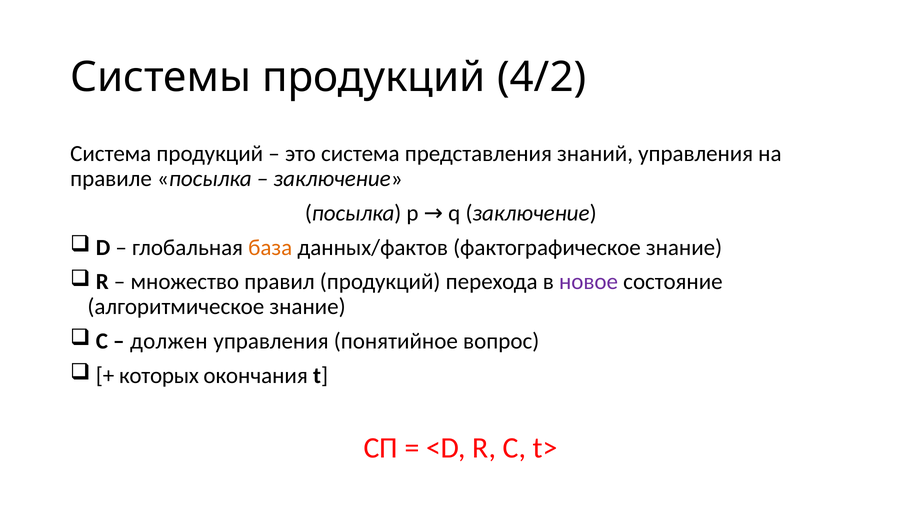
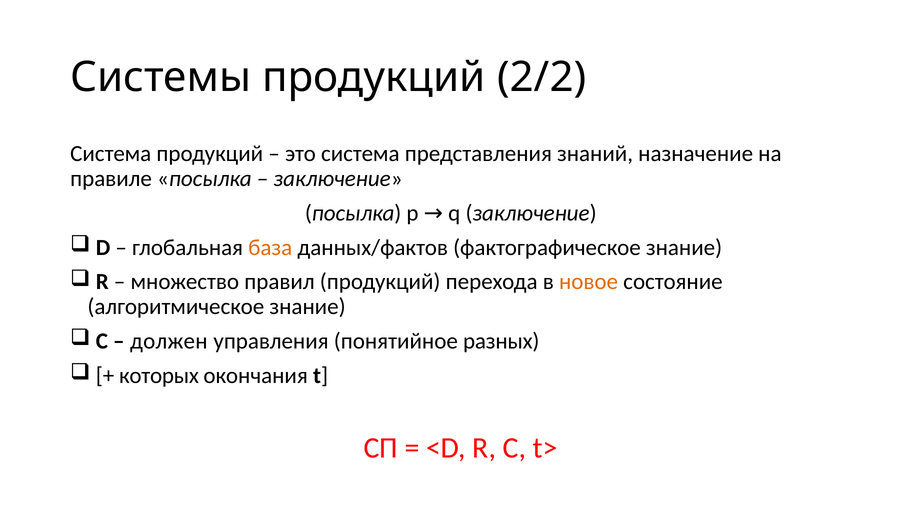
4/2: 4/2 -> 2/2
знаний управления: управления -> назначение
новое colour: purple -> orange
вопрос: вопрос -> разных
